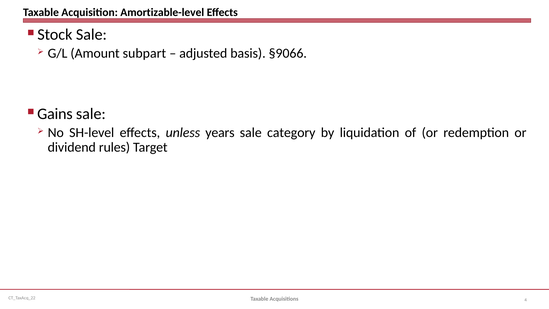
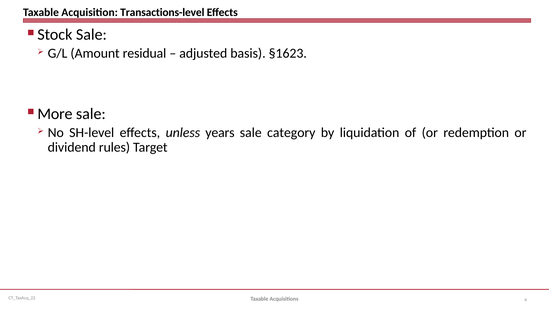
Amortizable-level: Amortizable-level -> Transactions-level
subpart: subpart -> residual
§9066: §9066 -> §1623
Gains: Gains -> More
